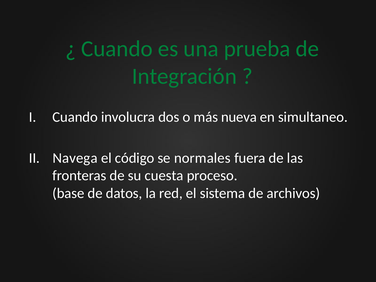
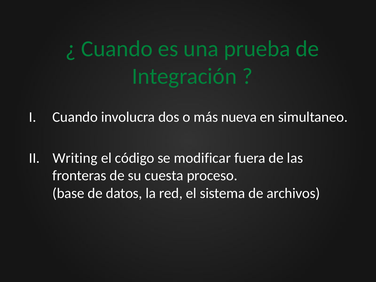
Navega: Navega -> Writing
normales: normales -> modificar
